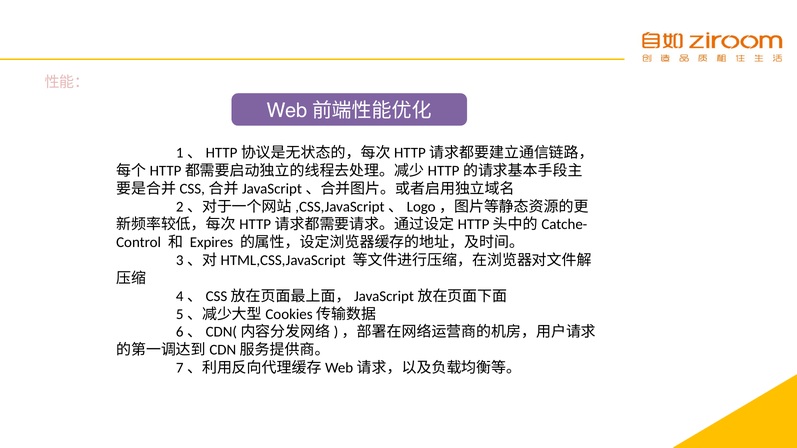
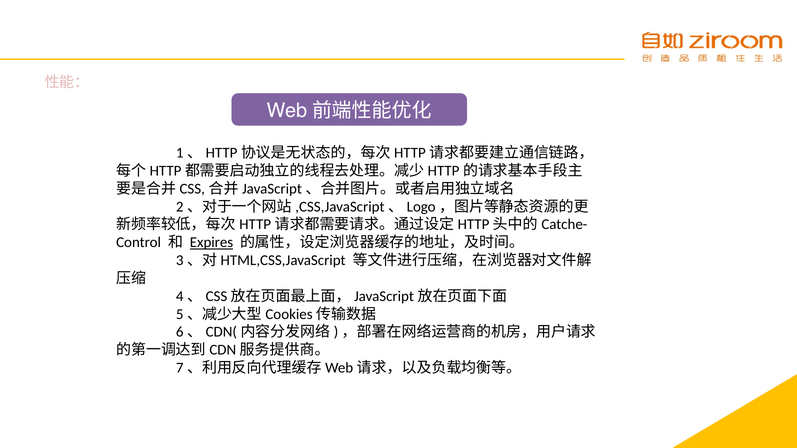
Expires underline: none -> present
